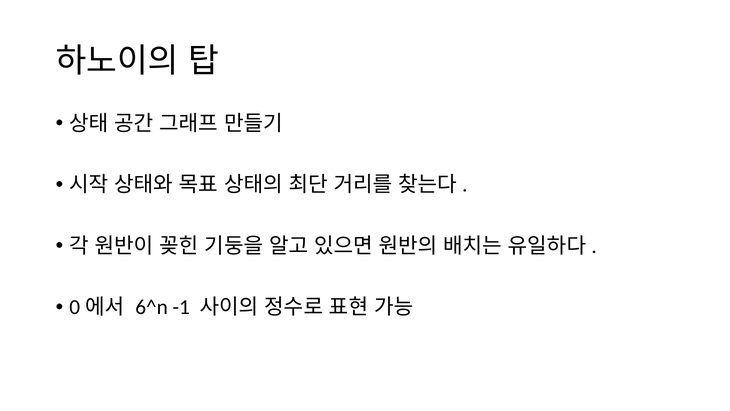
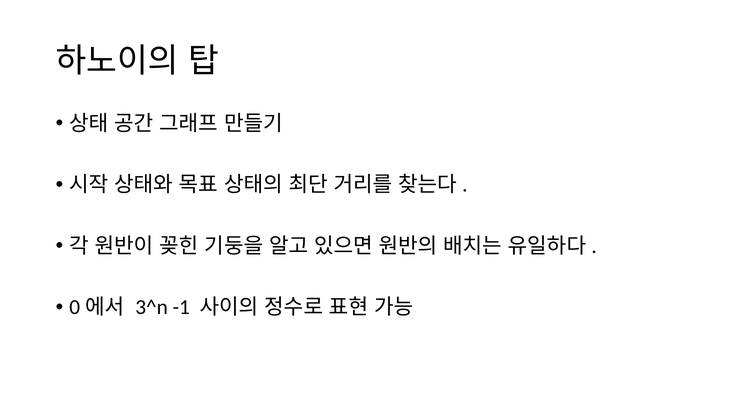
6^n: 6^n -> 3^n
